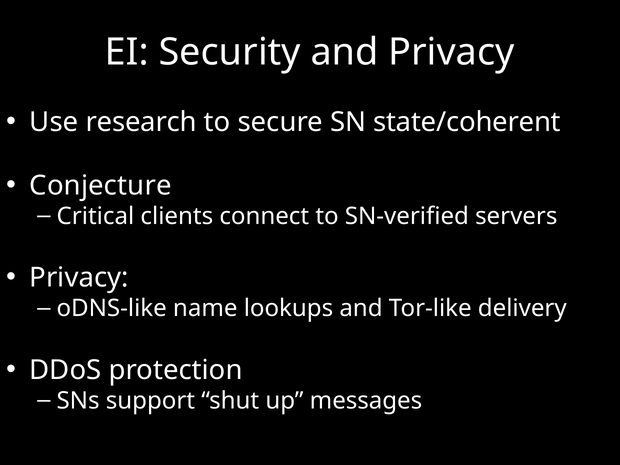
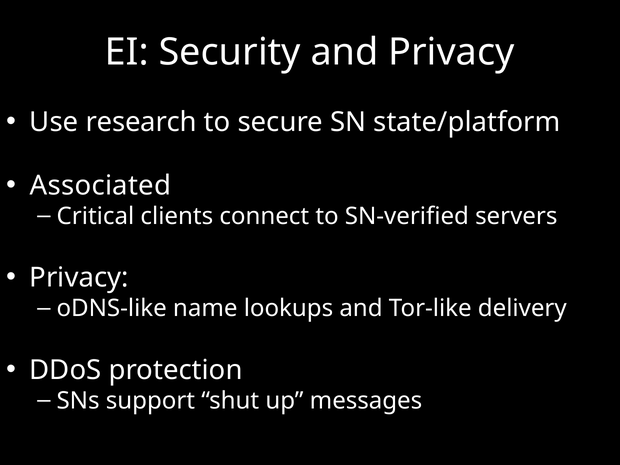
state/coherent: state/coherent -> state/platform
Conjecture: Conjecture -> Associated
